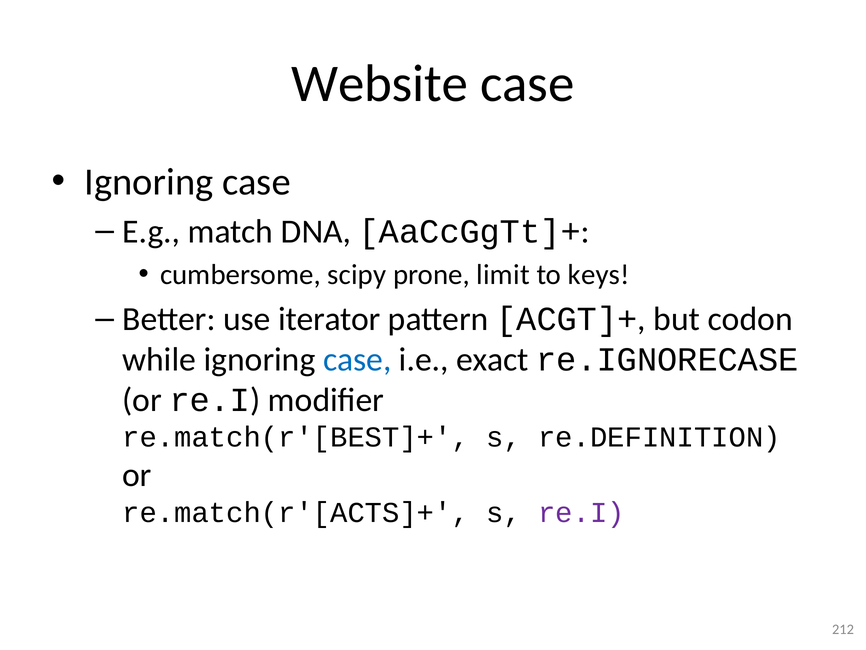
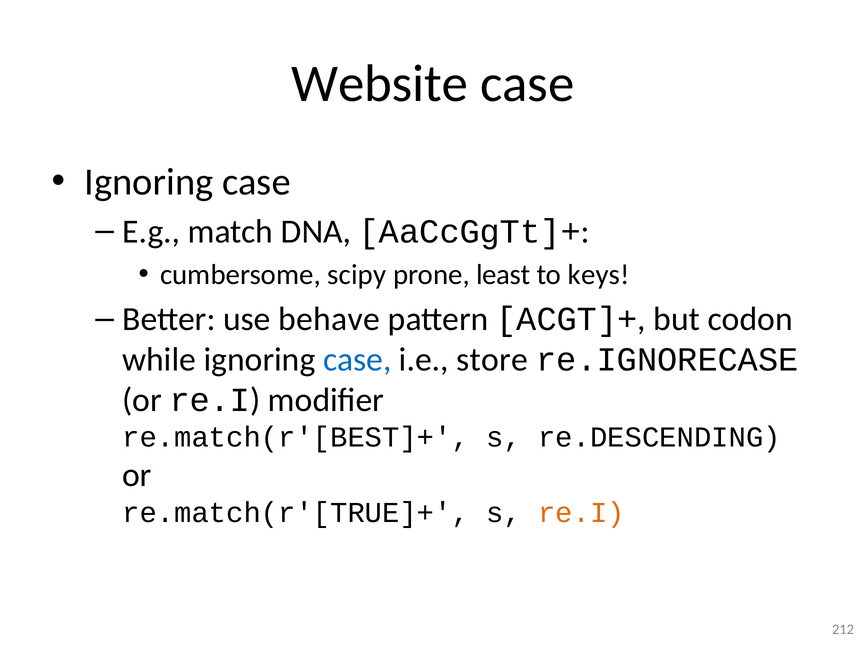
limit: limit -> least
iterator: iterator -> behave
exact: exact -> store
re.DEFINITION: re.DEFINITION -> re.DESCENDING
re.match(r'[ACTS]+: re.match(r'[ACTS]+ -> re.match(r'[TRUE]+
re.I at (581, 512) colour: purple -> orange
